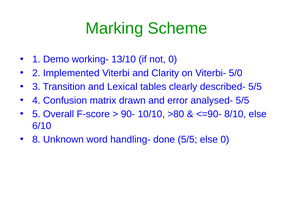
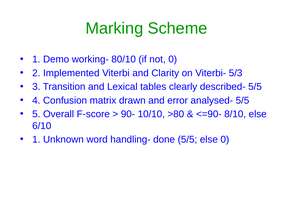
13/10: 13/10 -> 80/10
5/0: 5/0 -> 5/3
8 at (36, 139): 8 -> 1
